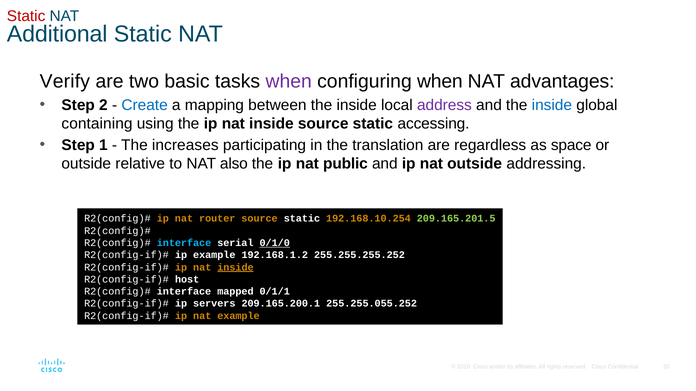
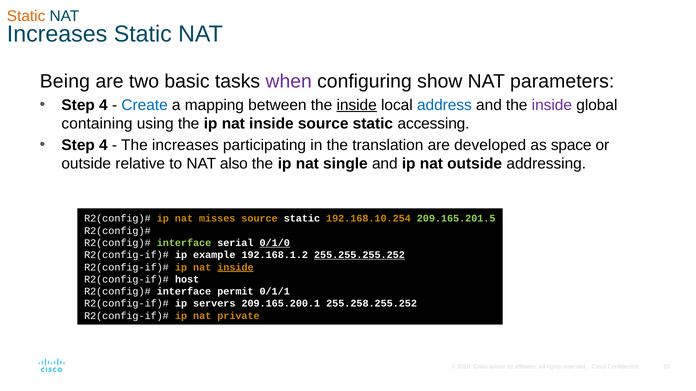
Static at (26, 16) colour: red -> orange
Additional at (57, 34): Additional -> Increases
Verify: Verify -> Being
configuring when: when -> show
advantages: advantages -> parameters
2 at (103, 105): 2 -> 4
inside at (357, 105) underline: none -> present
address colour: purple -> blue
inside at (552, 105) colour: blue -> purple
1 at (103, 145): 1 -> 4
regardless: regardless -> developed
public: public -> single
router: router -> misses
interface at (184, 243) colour: light blue -> light green
255.255.255.252 underline: none -> present
mapped: mapped -> permit
255.255.055.252: 255.255.055.252 -> 255.258.255.252
nat example: example -> private
